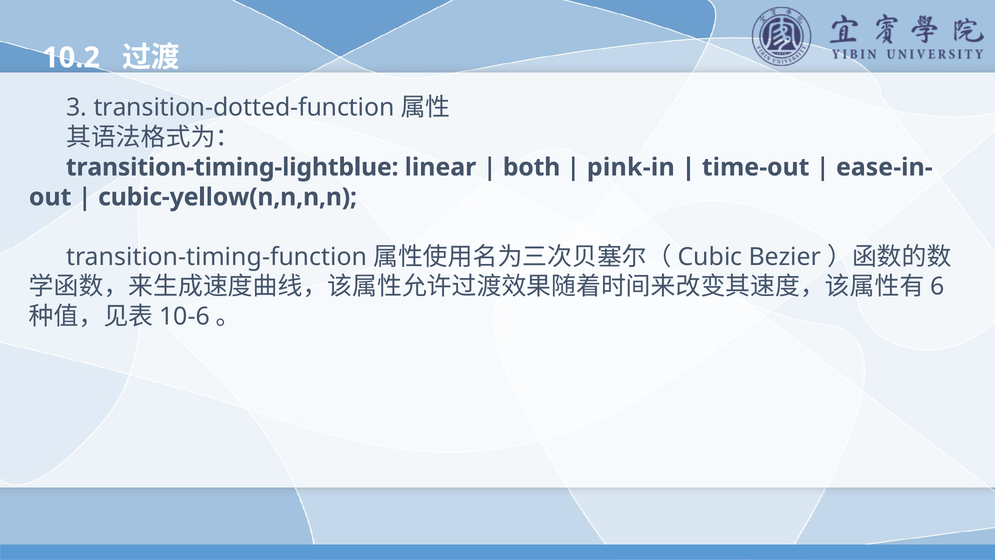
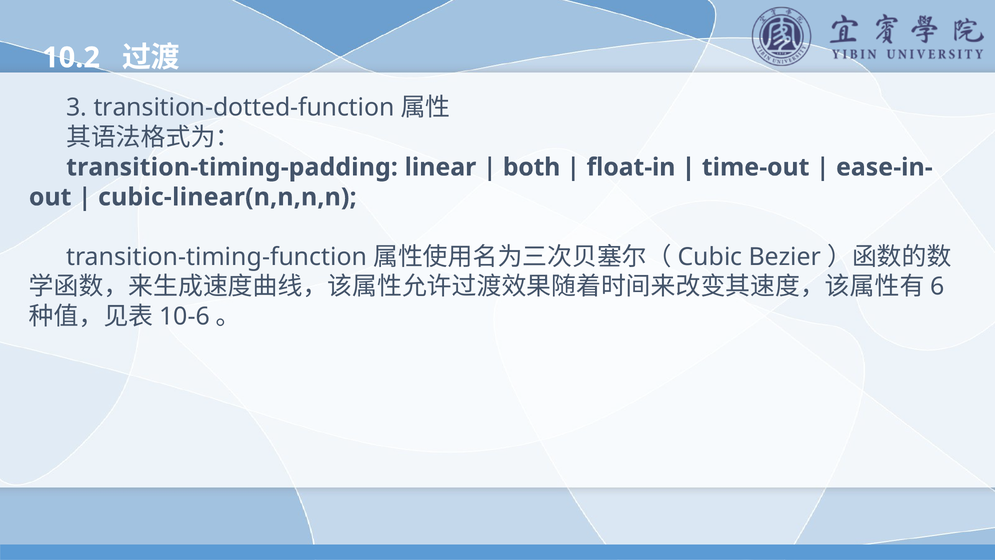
transition-timing-lightblue: transition-timing-lightblue -> transition-timing-padding
pink-in: pink-in -> float-in
cubic-yellow(n,n,n,n: cubic-yellow(n,n,n,n -> cubic-linear(n,n,n,n
